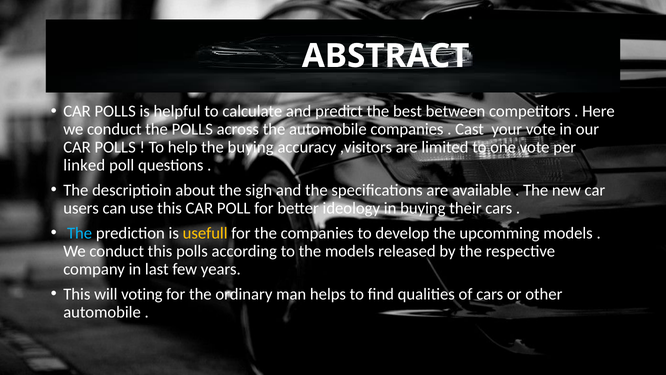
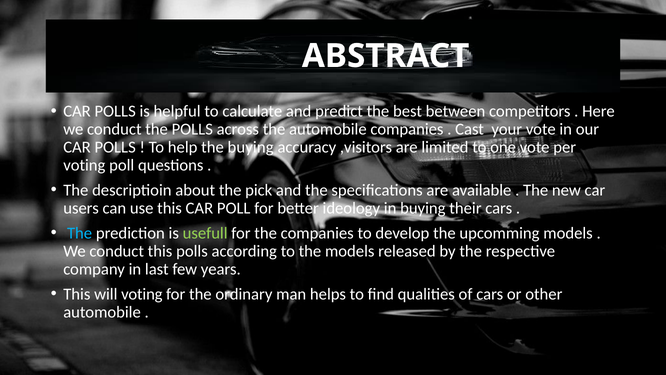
linked at (84, 165): linked -> voting
sigh: sigh -> pick
usefull colour: yellow -> light green
